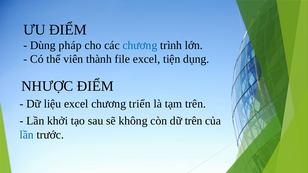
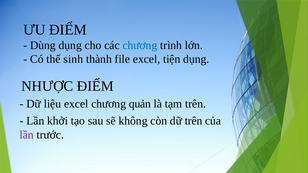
Dùng pháp: pháp -> dụng
viên: viên -> sinh
triển: triển -> quản
lần at (27, 135) colour: blue -> purple
